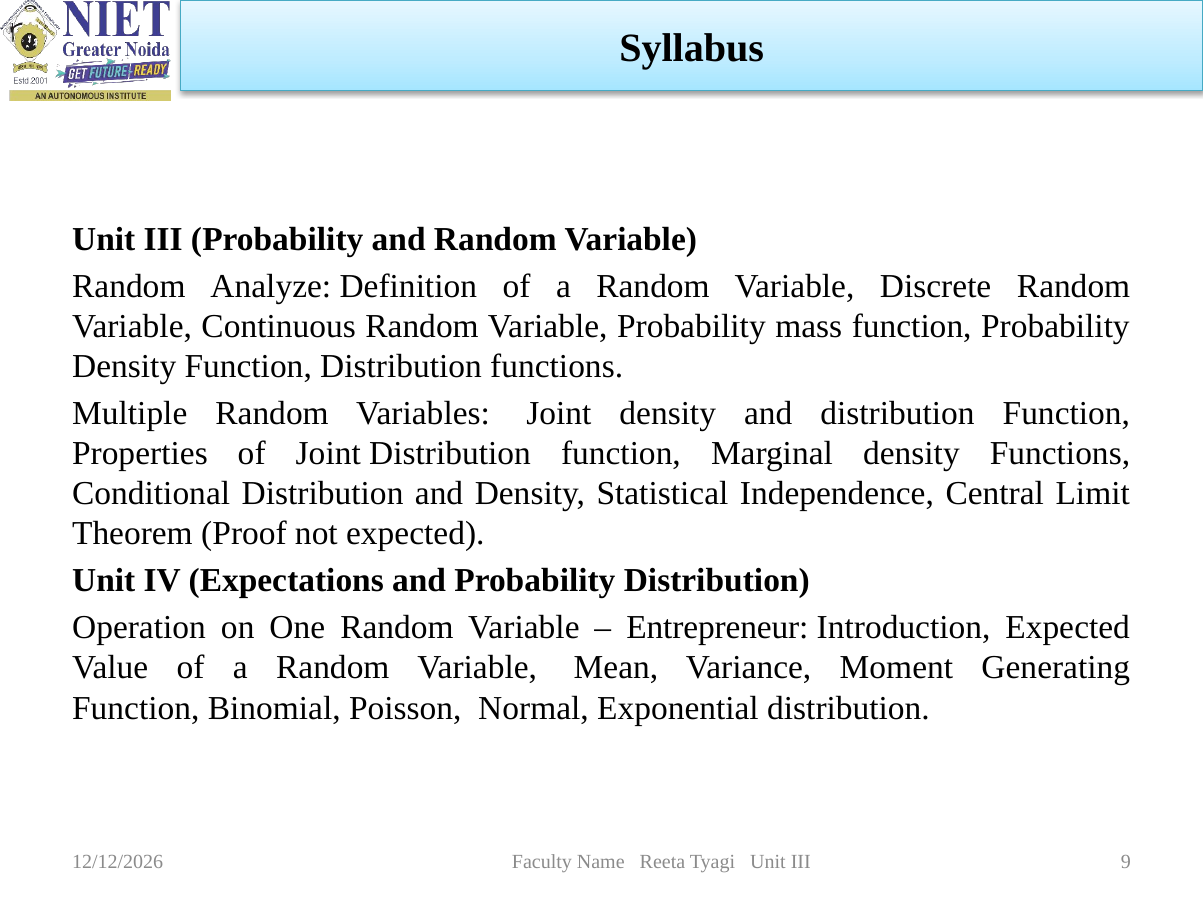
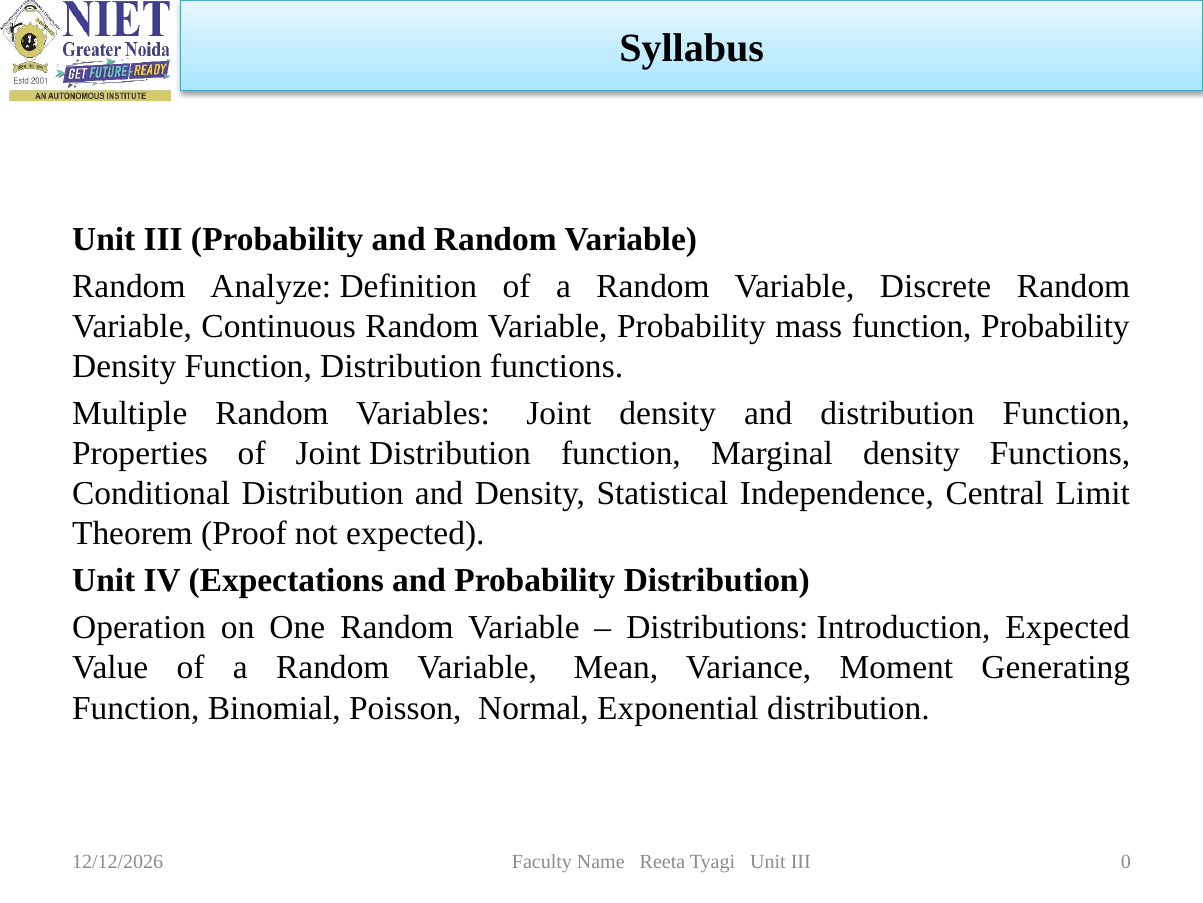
Entrepreneur: Entrepreneur -> Distributions
9: 9 -> 0
